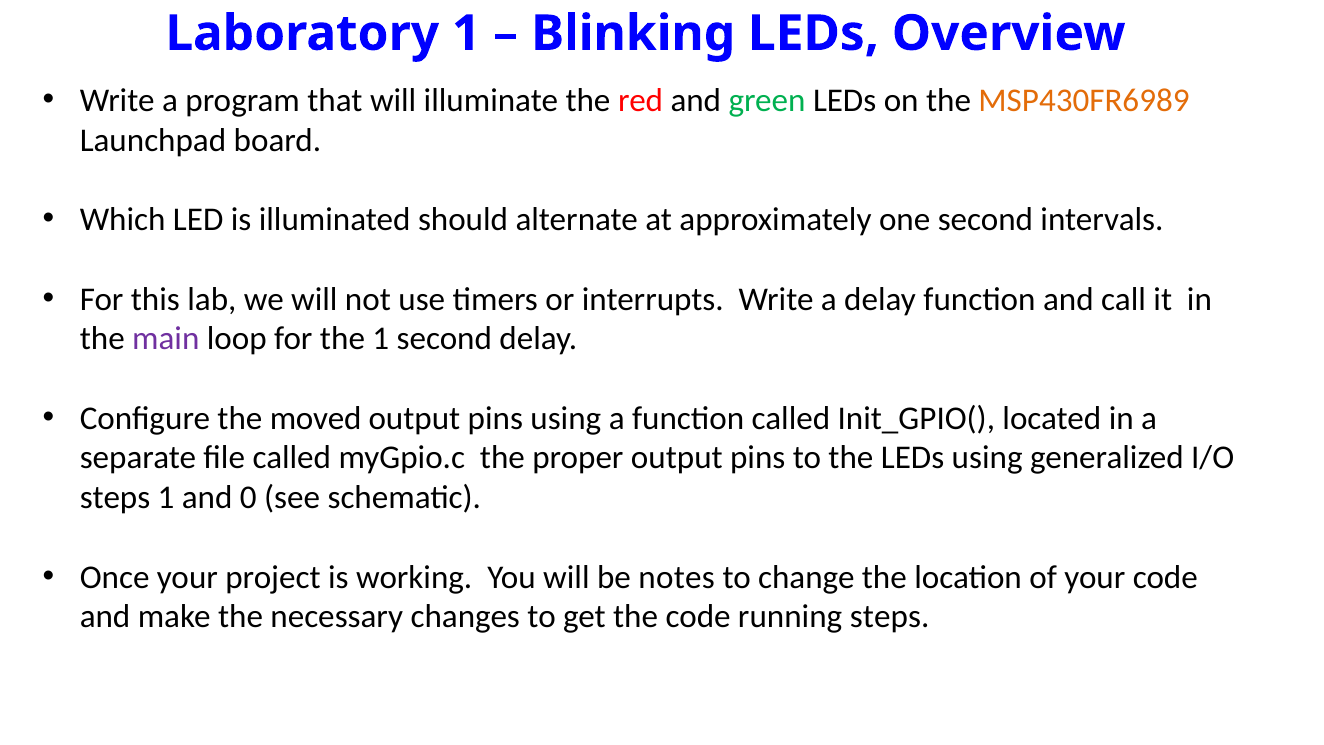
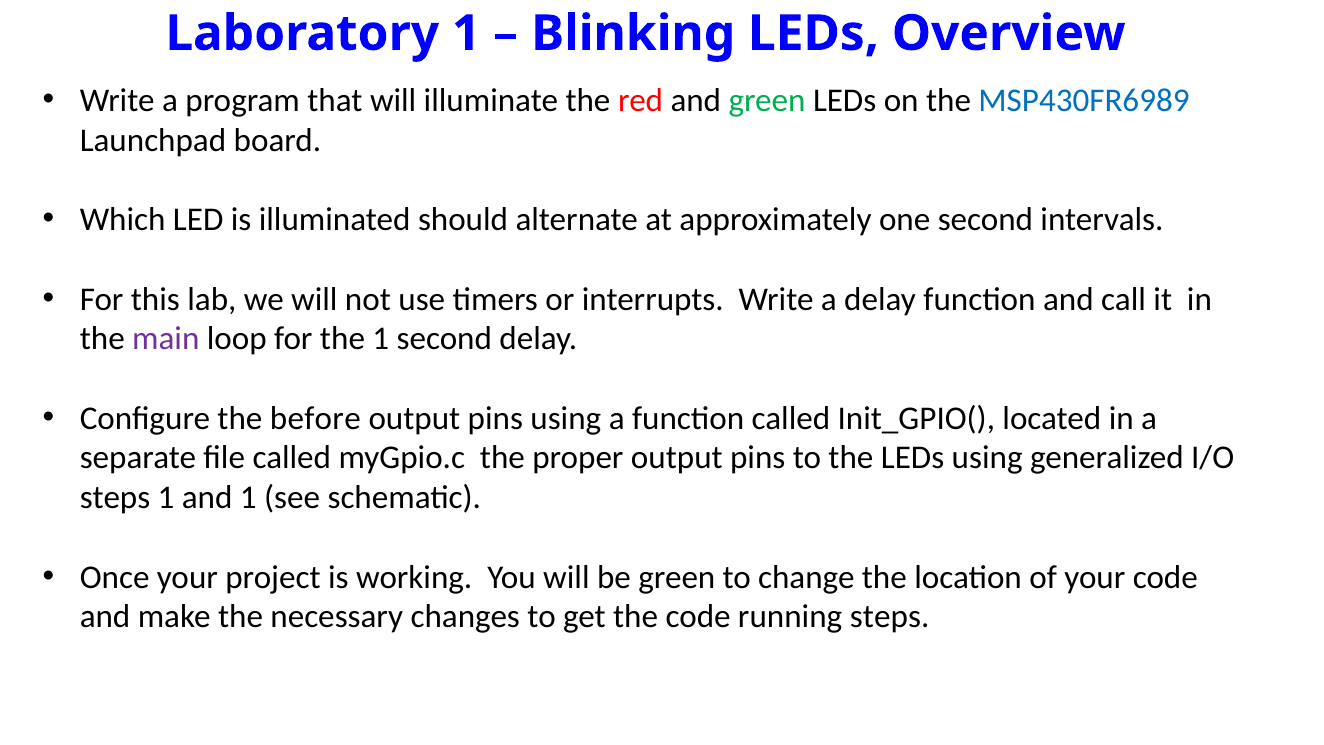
MSP430FR6989 colour: orange -> blue
moved: moved -> before
and 0: 0 -> 1
be notes: notes -> green
